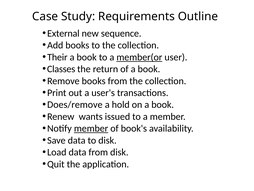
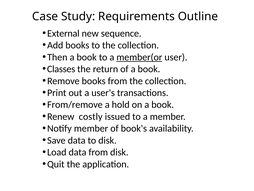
Their: Their -> Then
Does/remove: Does/remove -> From/remove
wants: wants -> costly
member at (91, 128) underline: present -> none
